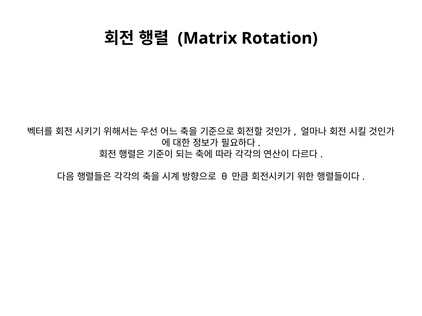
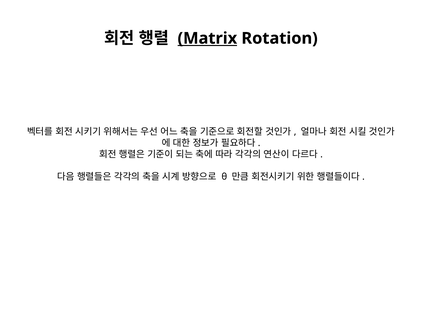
Matrix underline: none -> present
